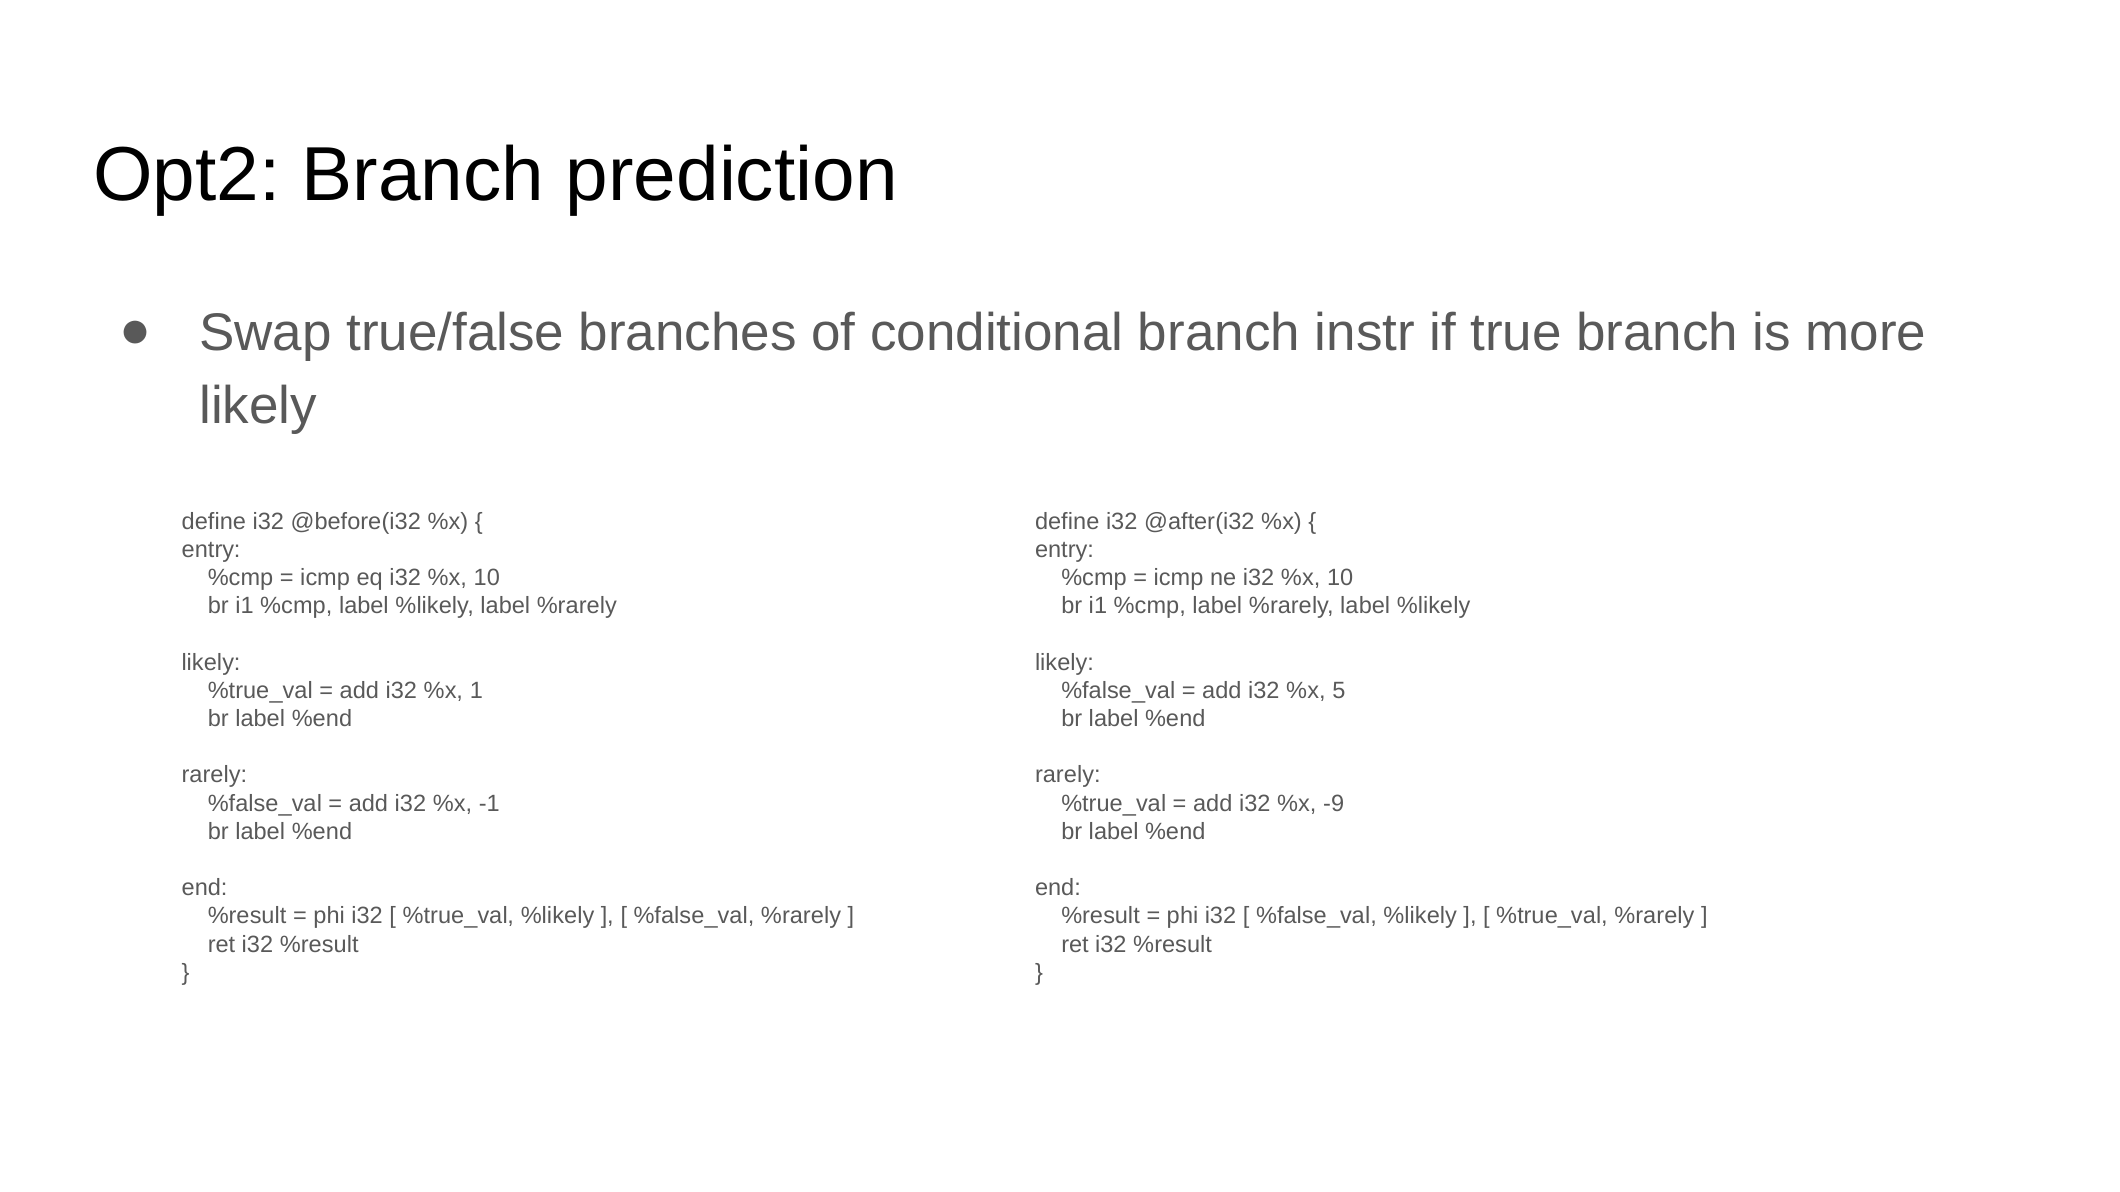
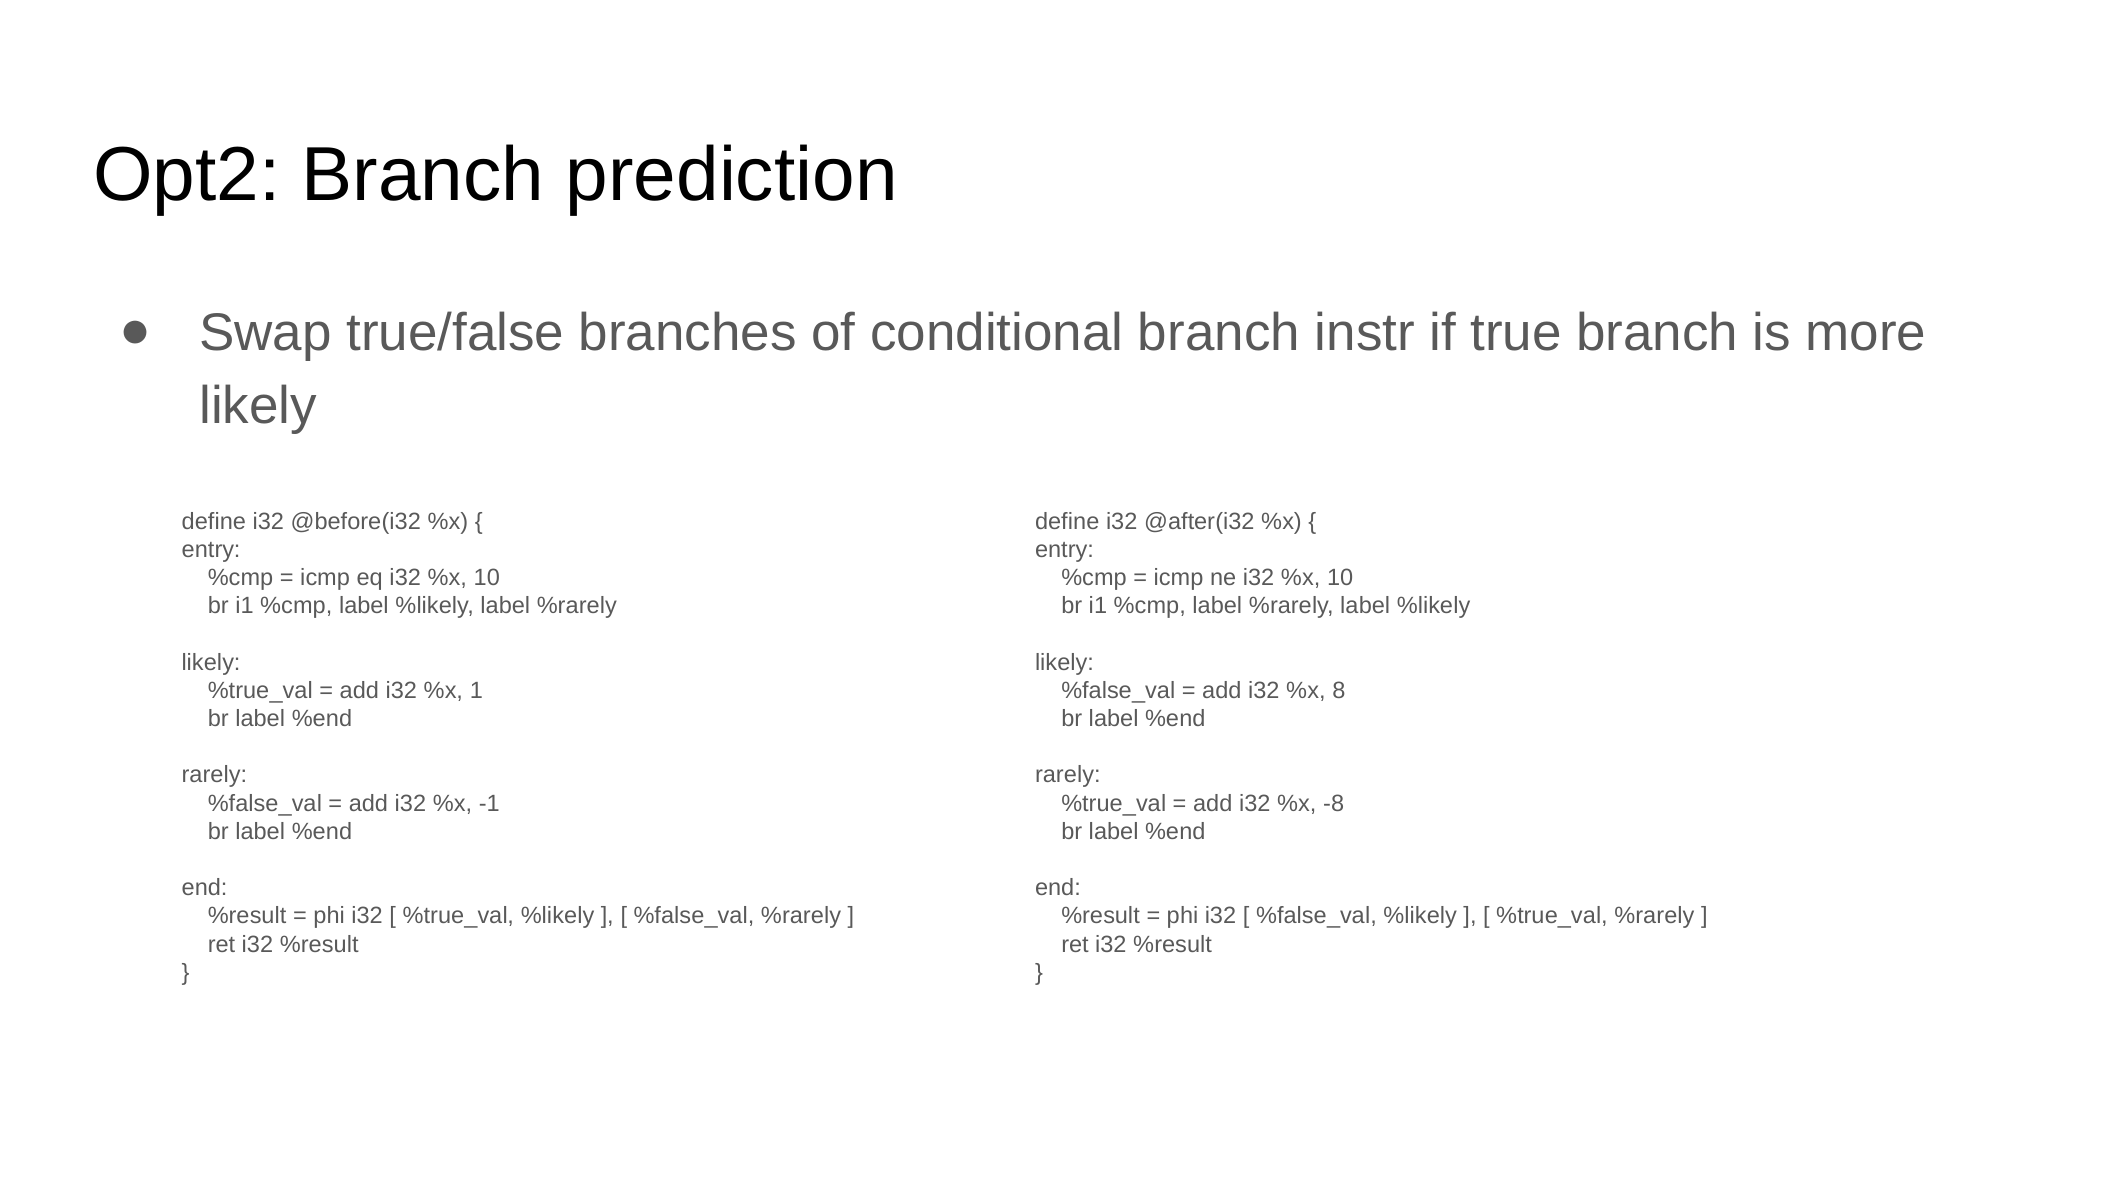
5: 5 -> 8
-9: -9 -> -8
